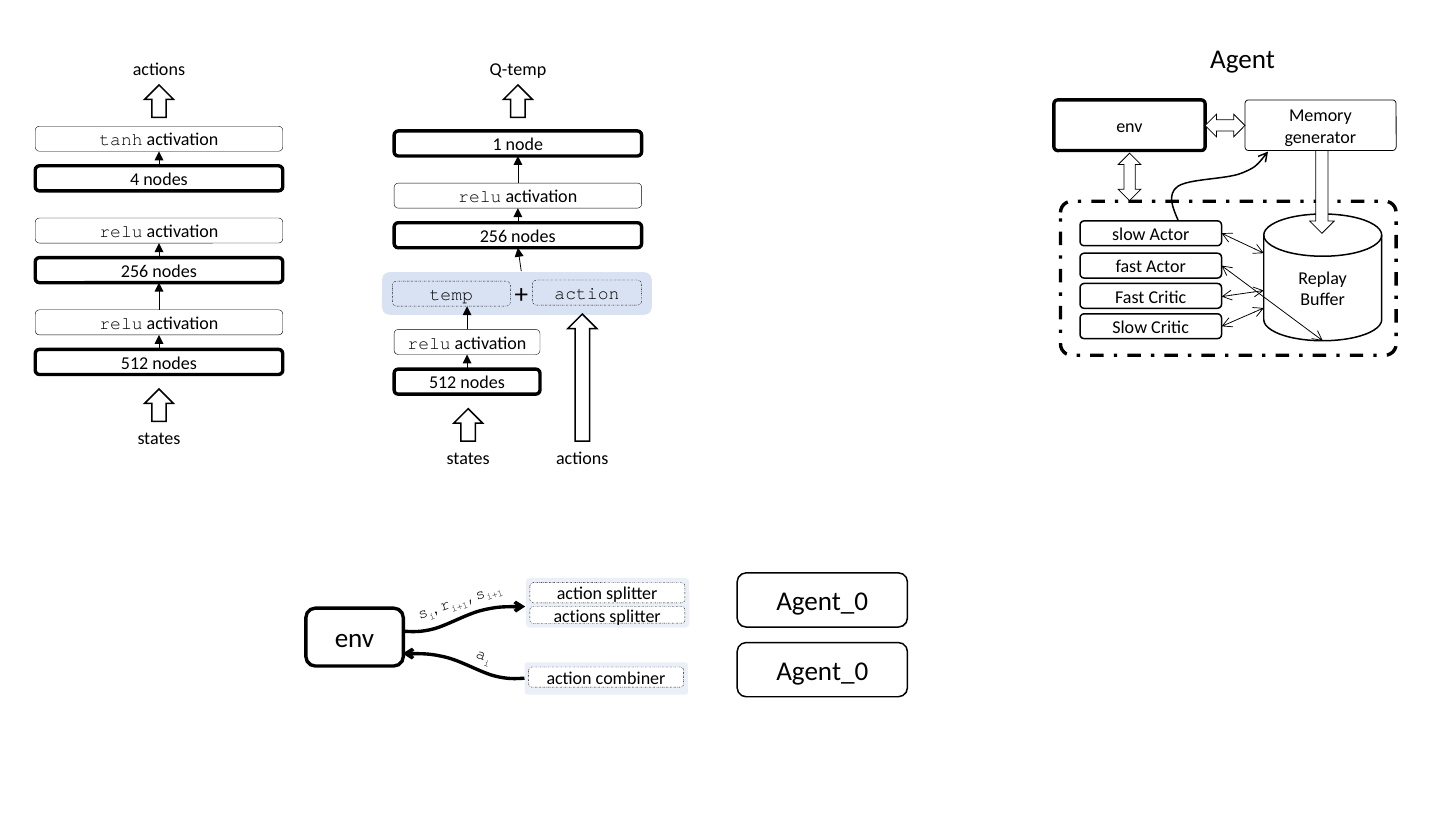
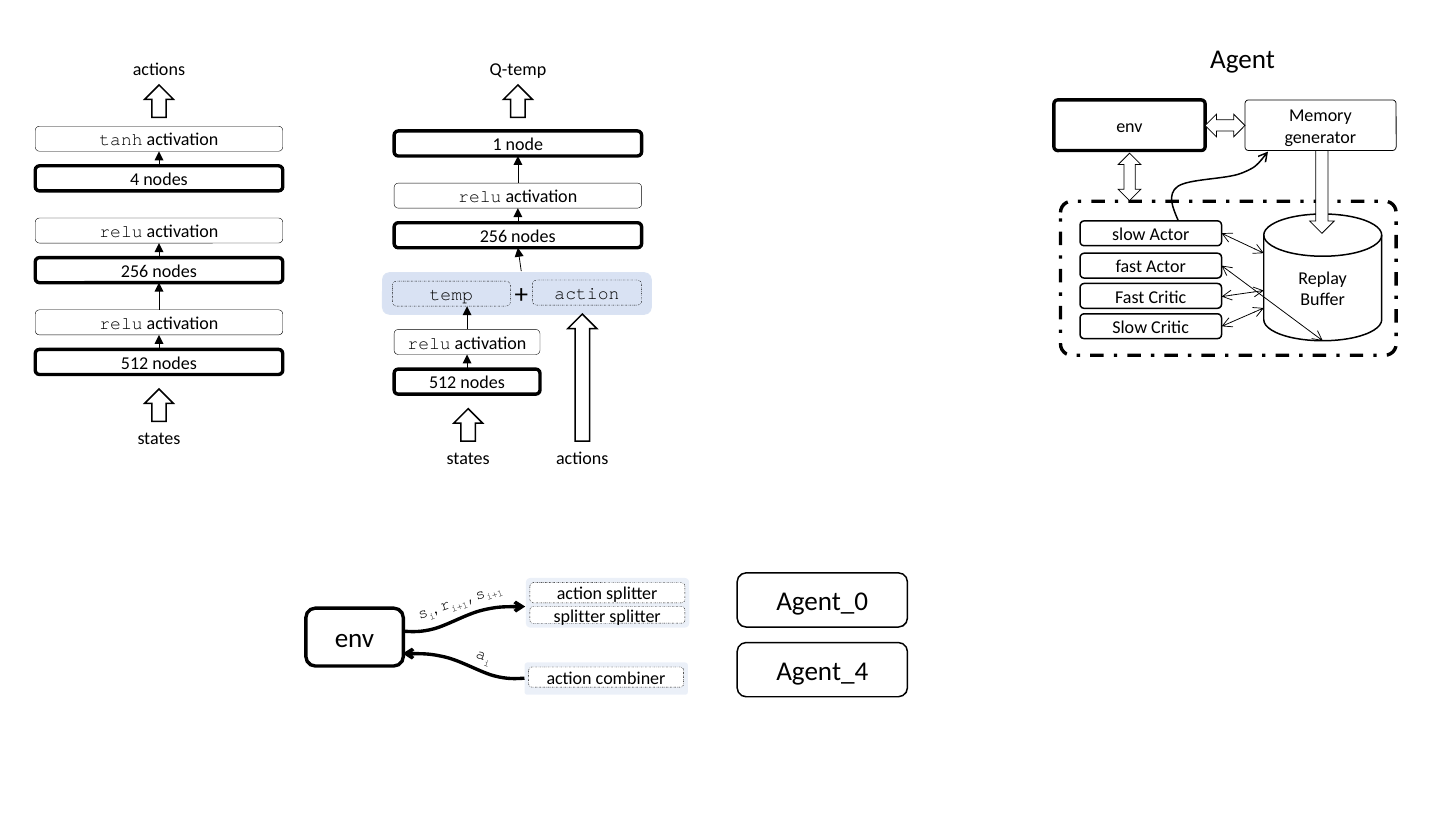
actions at (580, 616): actions -> splitter
Agent_0 at (822, 671): Agent_0 -> Agent_4
